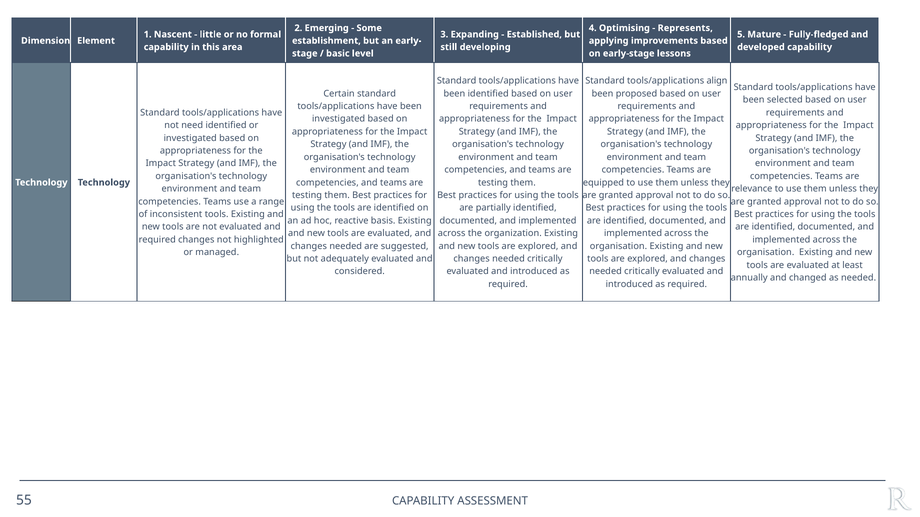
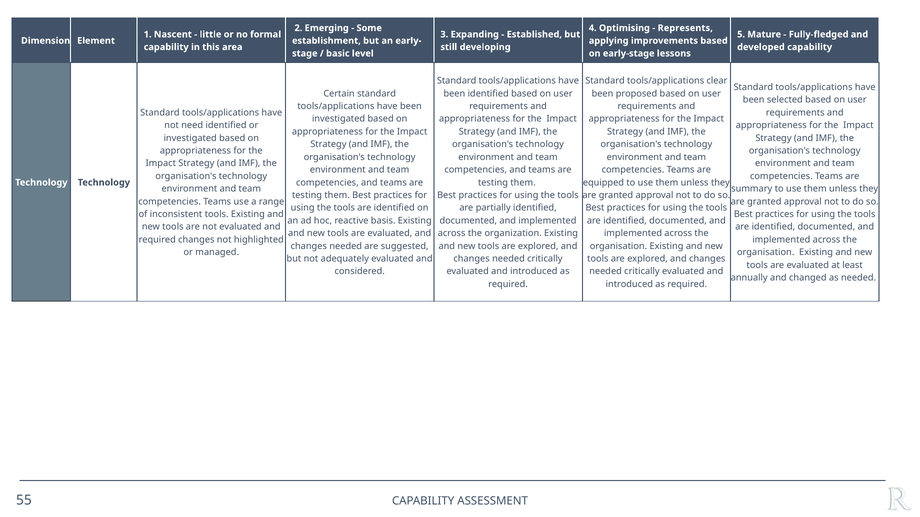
align: align -> clear
relevance: relevance -> summary
